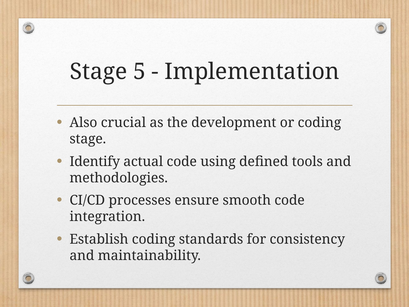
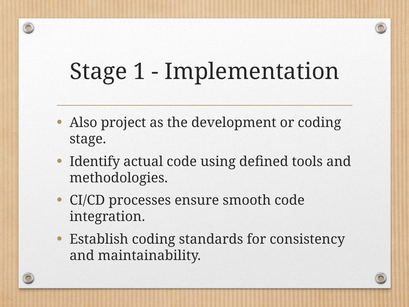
5: 5 -> 1
crucial: crucial -> project
